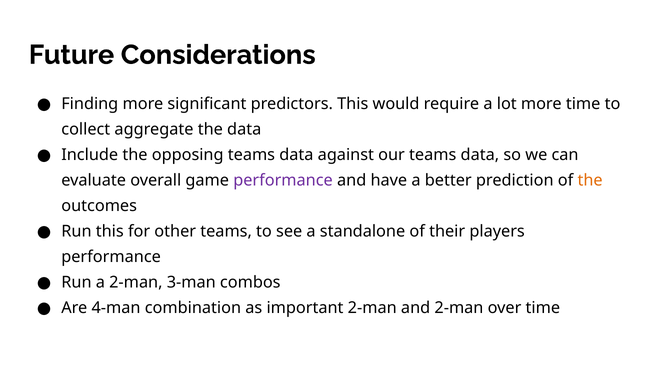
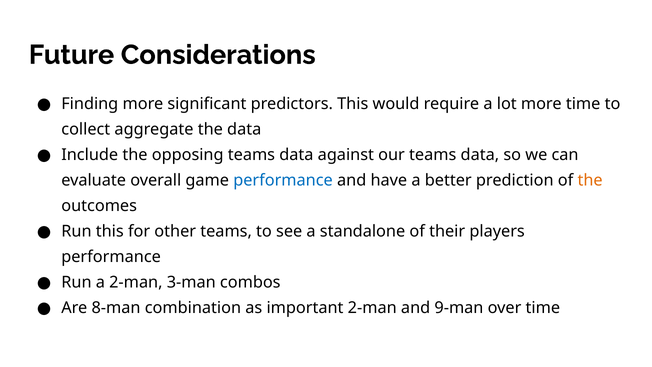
performance at (283, 180) colour: purple -> blue
4-man: 4-man -> 8-man
and 2-man: 2-man -> 9-man
